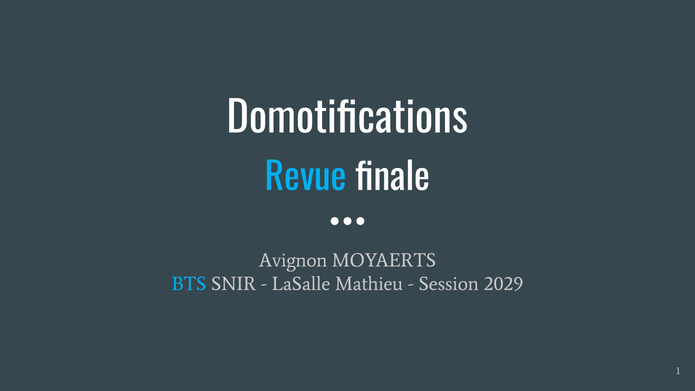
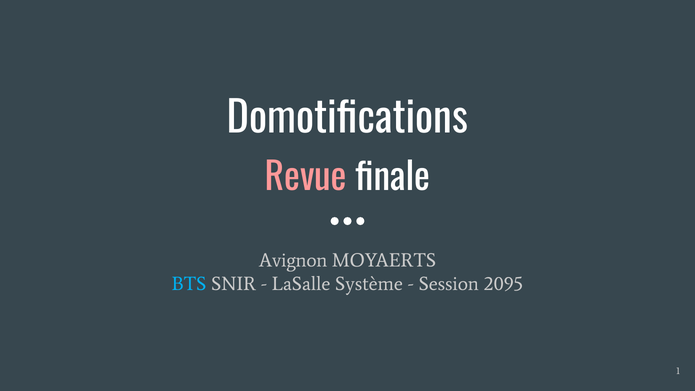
Revue colour: light blue -> pink
Mathieu: Mathieu -> Système
2029: 2029 -> 2095
